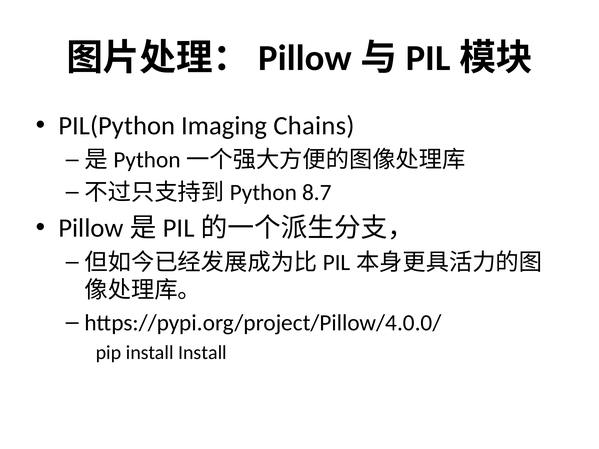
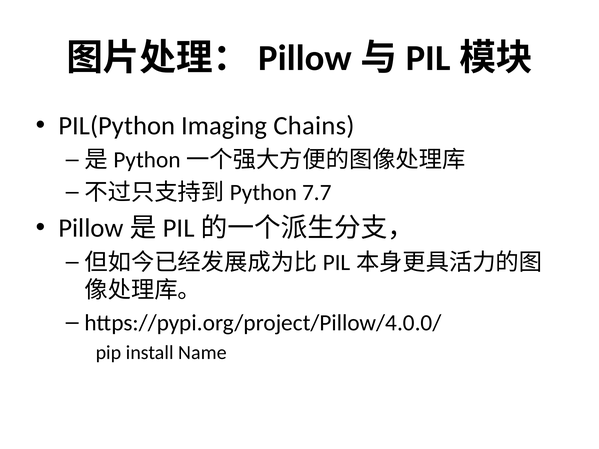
8.7: 8.7 -> 7.7
install Install: Install -> Name
